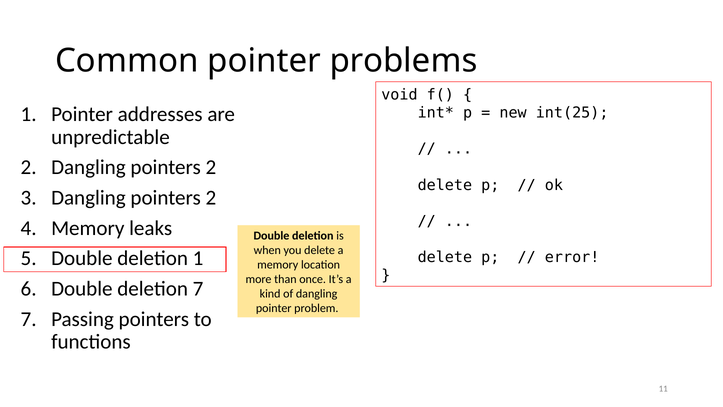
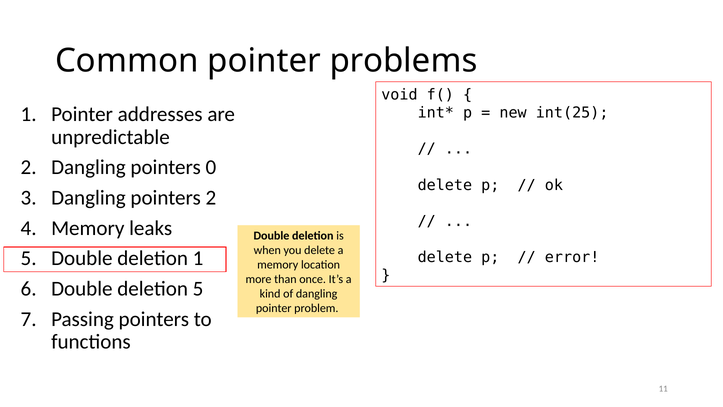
2 Dangling pointers 2: 2 -> 0
deletion 7: 7 -> 5
